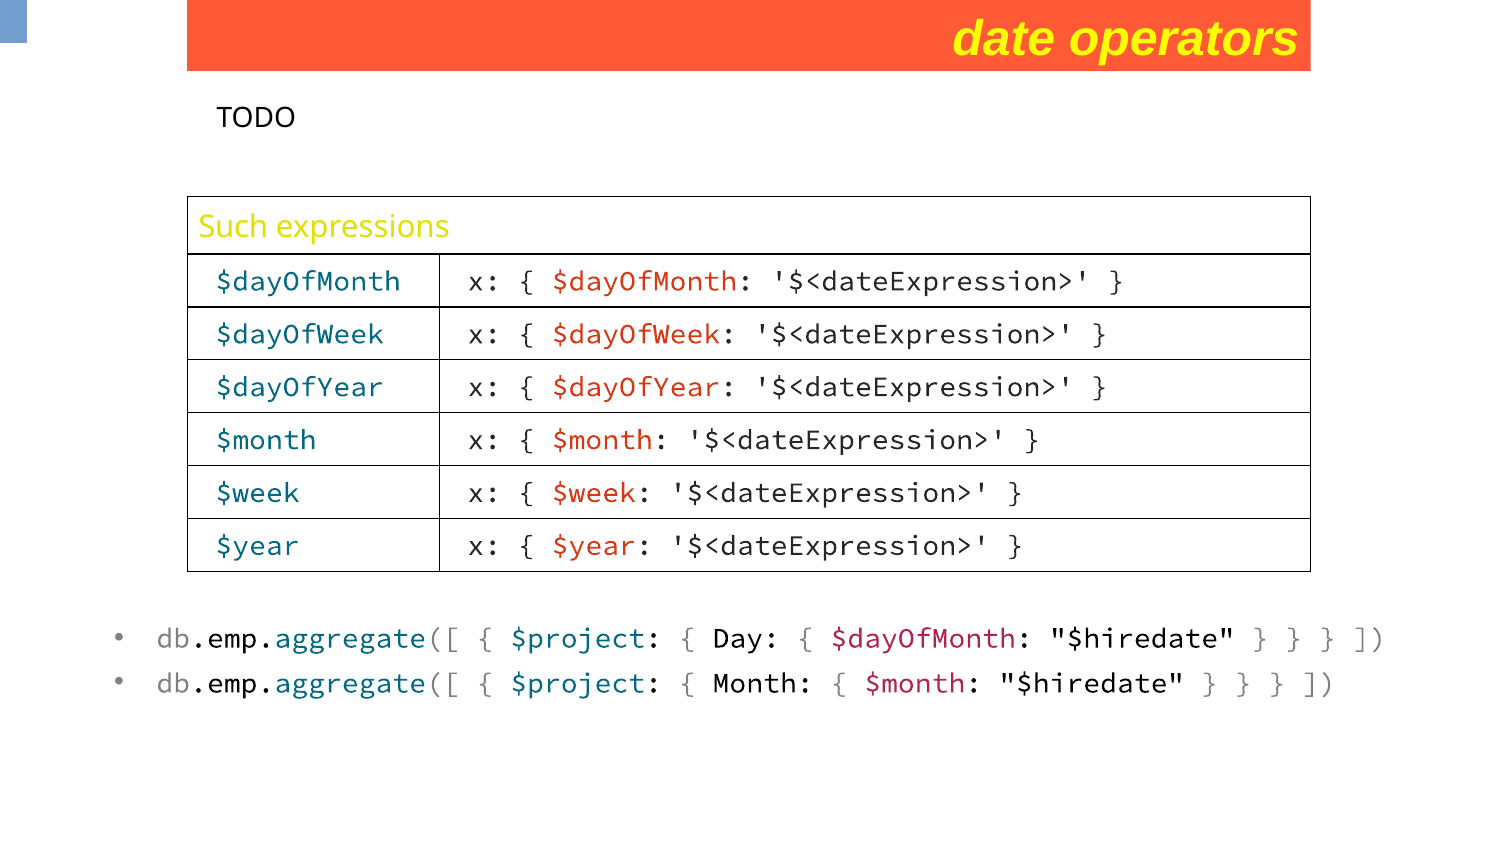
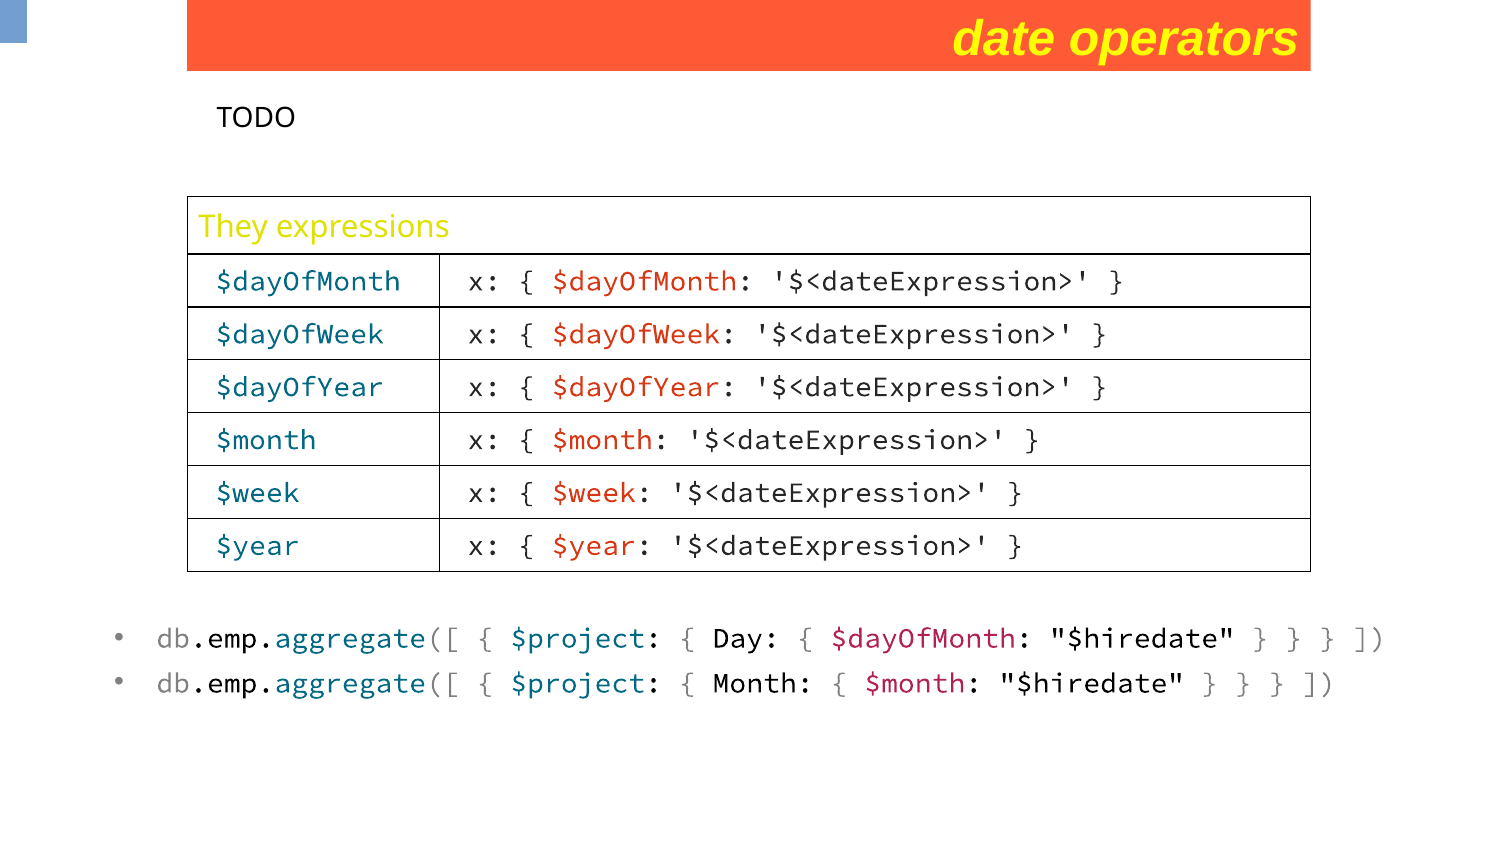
Such: Such -> They
